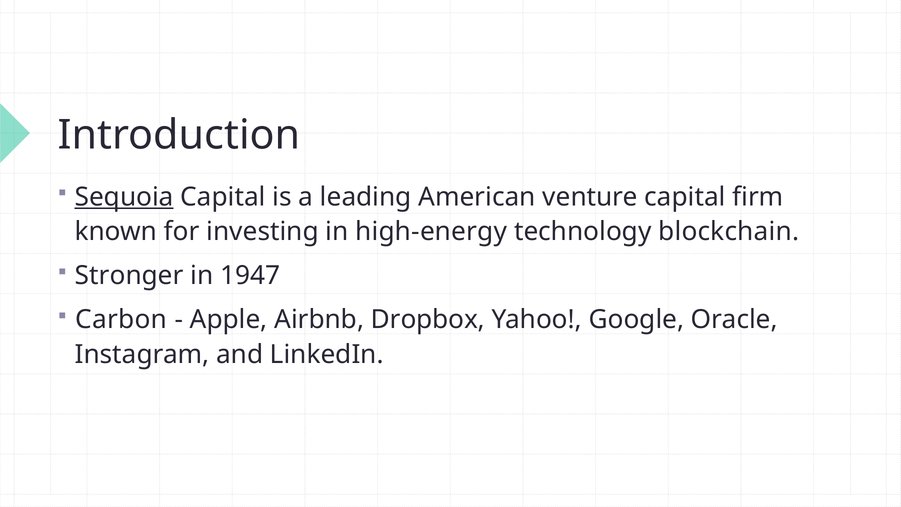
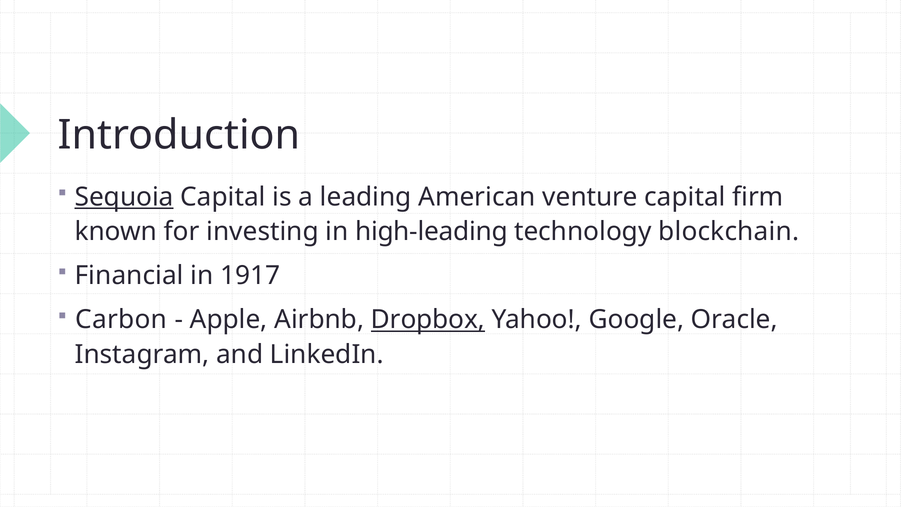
high-energy: high-energy -> high-leading
Stronger: Stronger -> Financial
1947: 1947 -> 1917
Dropbox underline: none -> present
